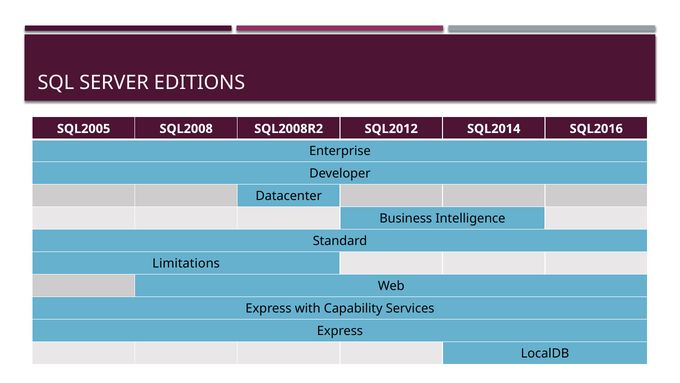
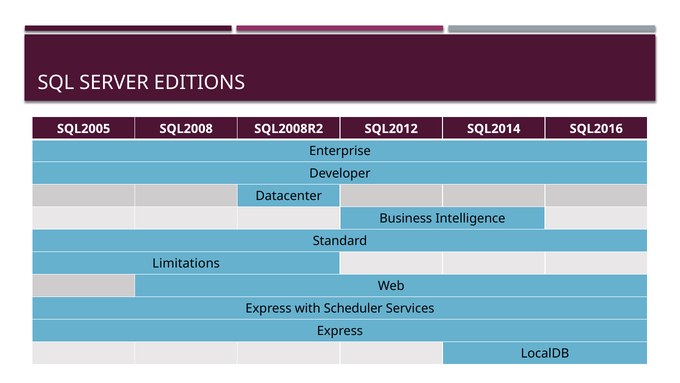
Capability: Capability -> Scheduler
